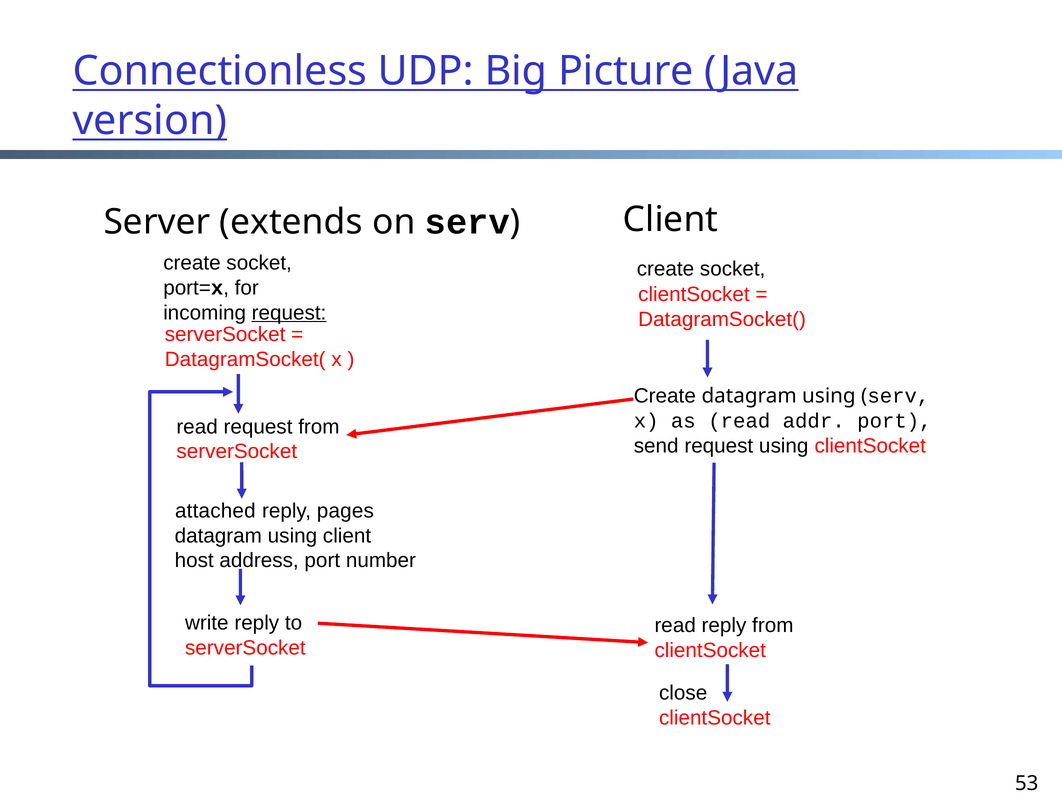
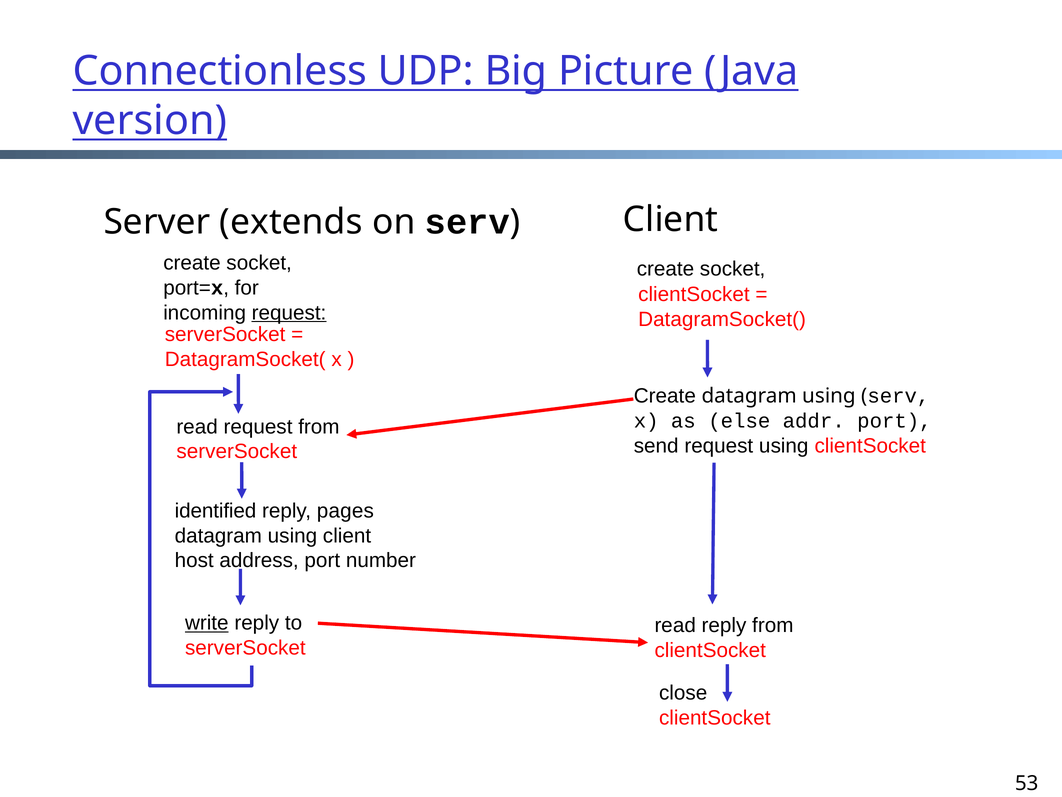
as read: read -> else
attached: attached -> identified
write underline: none -> present
